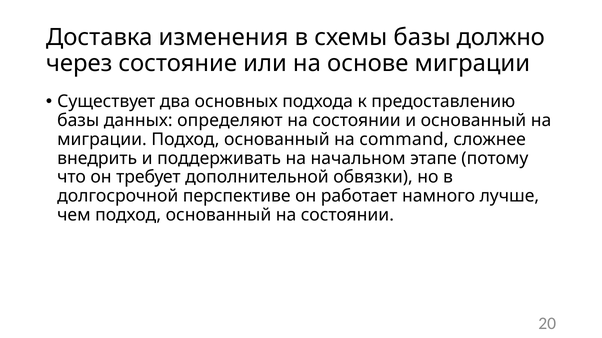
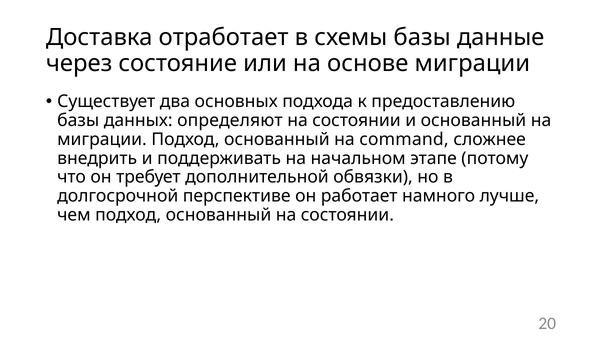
изменения: изменения -> отработает
должно: должно -> данные
